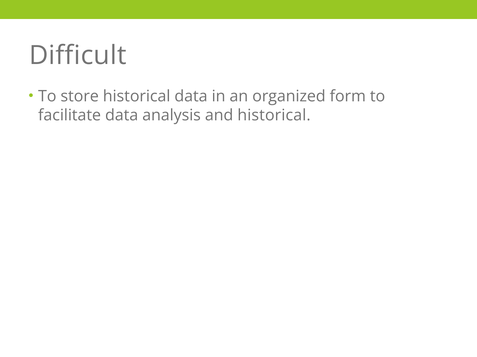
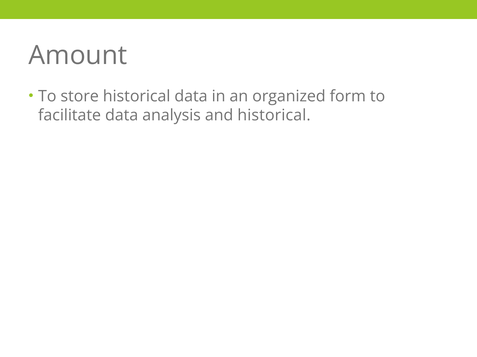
Difficult: Difficult -> Amount
